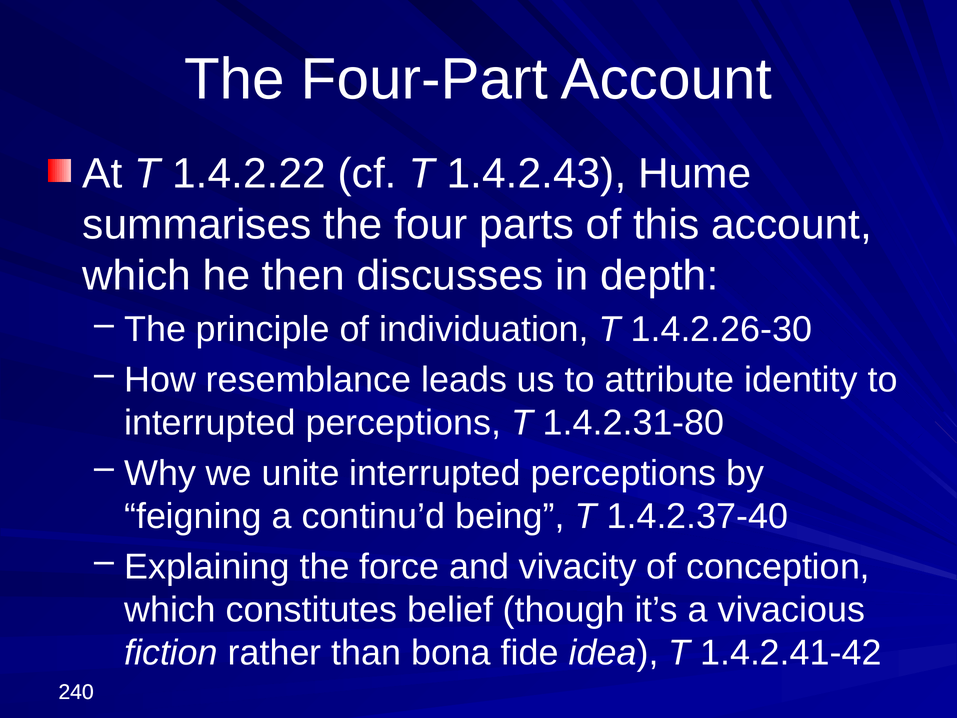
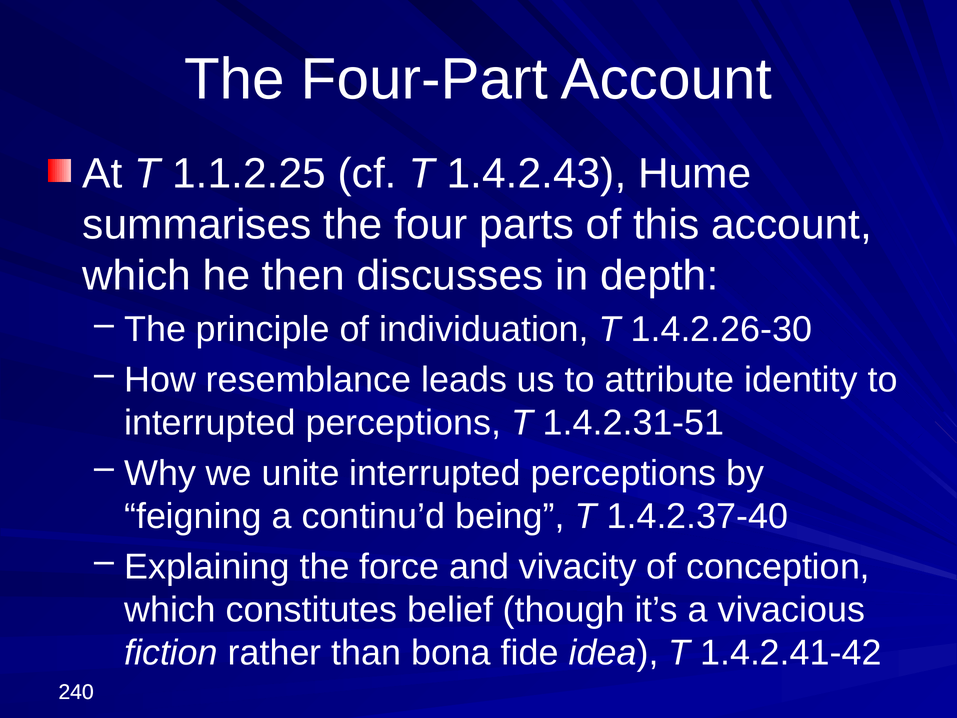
1.4.2.22: 1.4.2.22 -> 1.1.2.25
1.4.2.31-80: 1.4.2.31-80 -> 1.4.2.31-51
